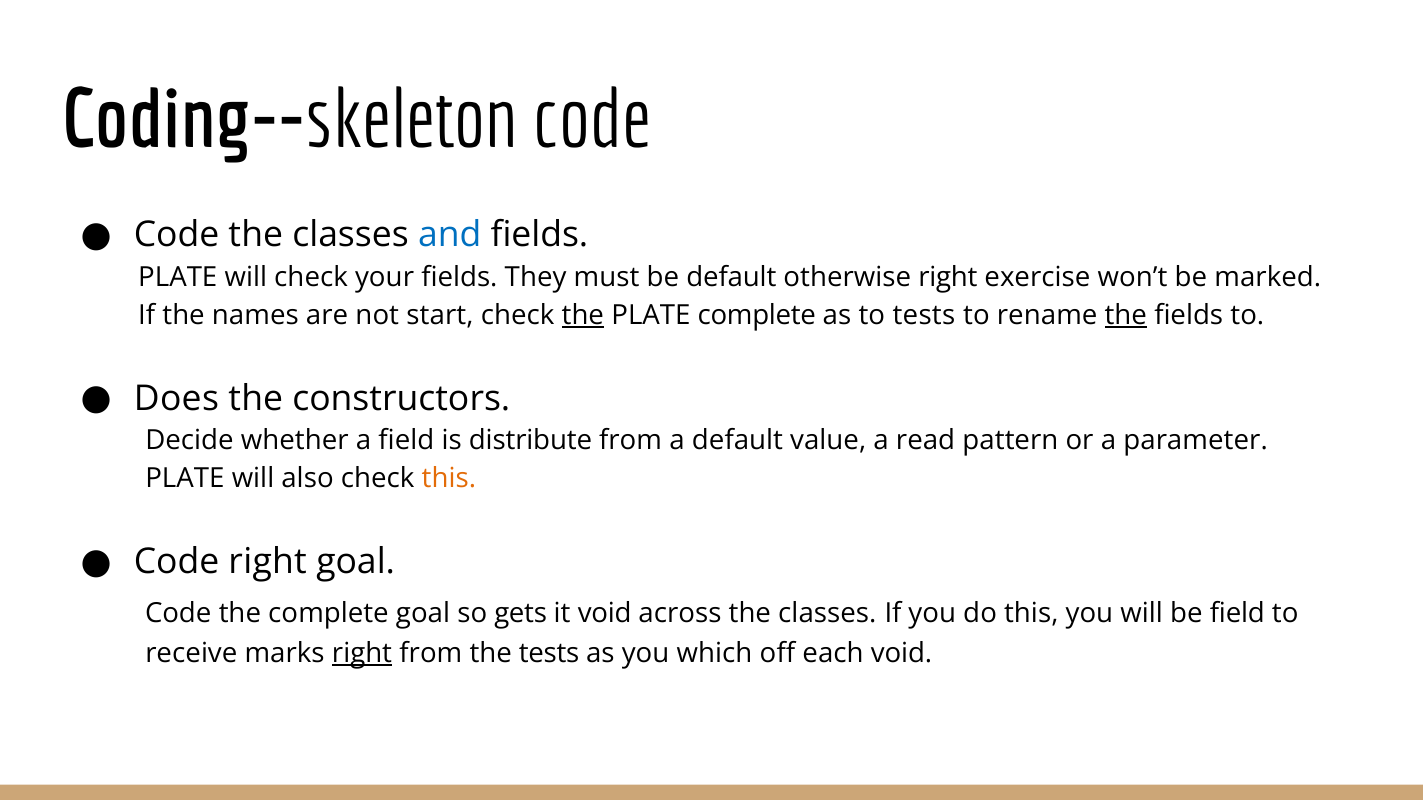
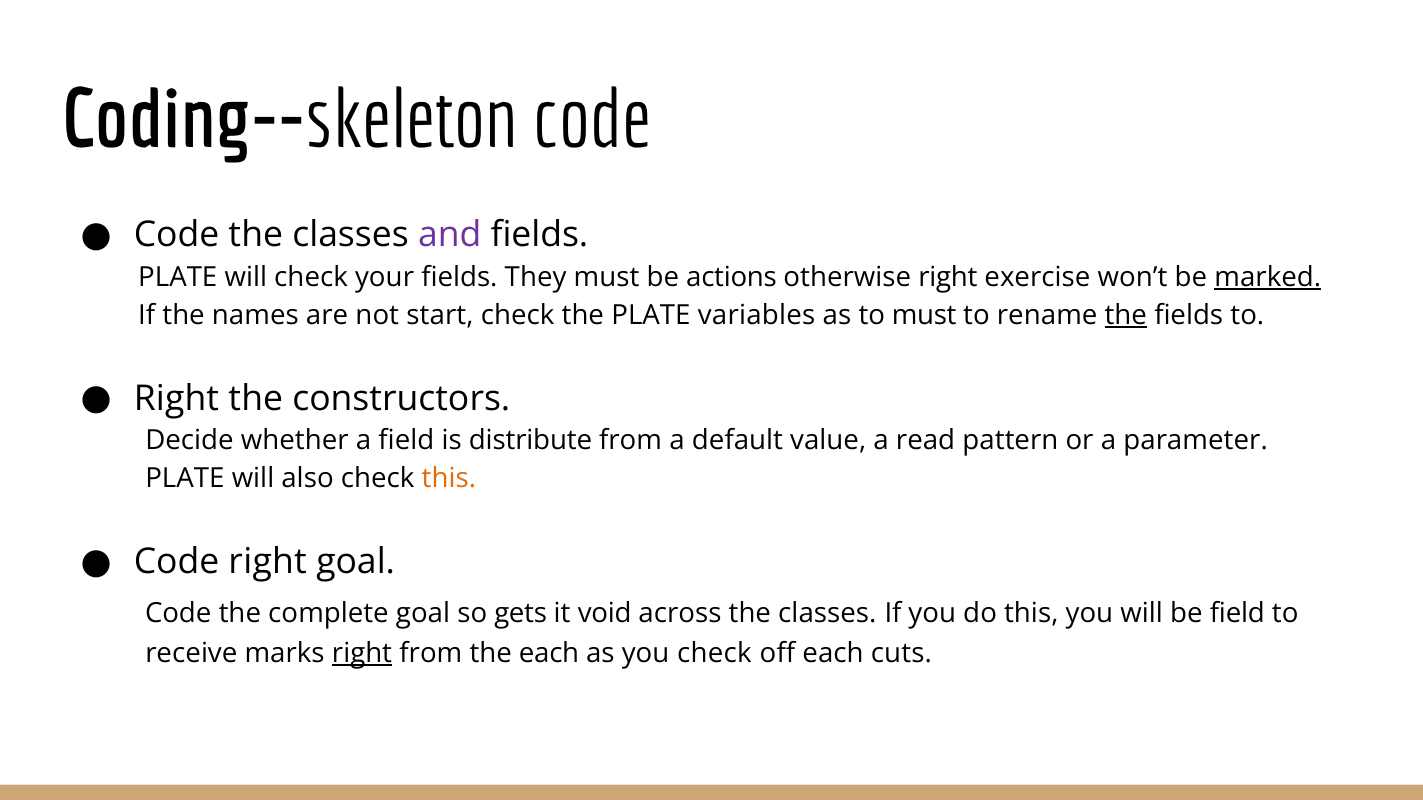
and colour: blue -> purple
be default: default -> actions
marked underline: none -> present
the at (583, 316) underline: present -> none
PLATE complete: complete -> variables
to tests: tests -> must
Does at (176, 399): Does -> Right
the tests: tests -> each
you which: which -> check
each void: void -> cuts
